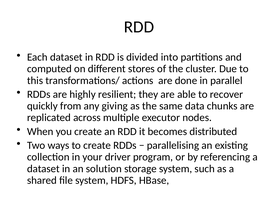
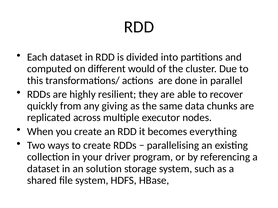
stores: stores -> would
distributed: distributed -> everything
